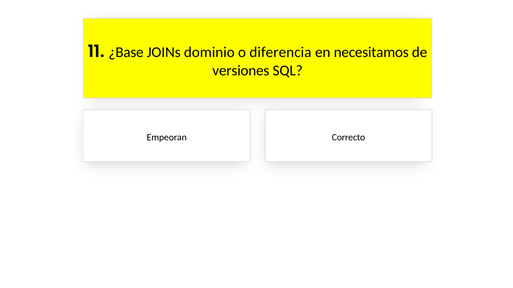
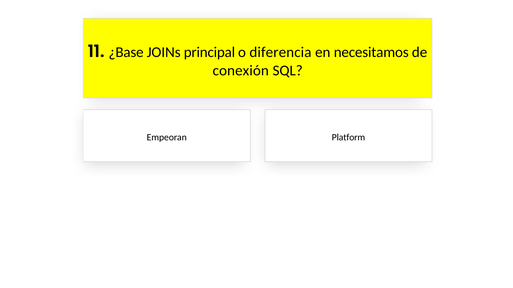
dominio: dominio -> principal
versiones: versiones -> conexión
Correcto: Correcto -> Platform
